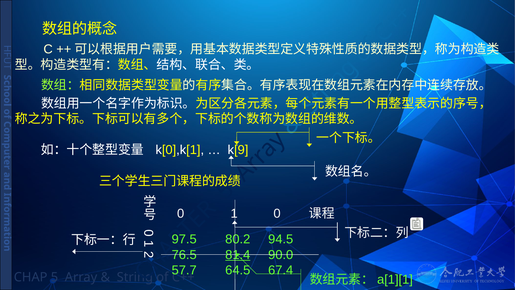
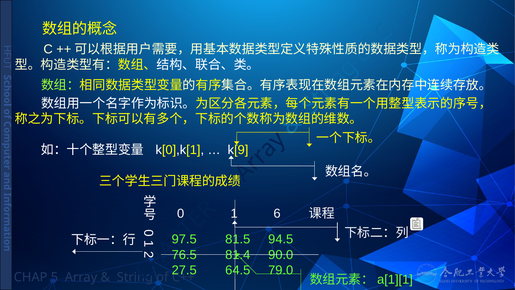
1 0: 0 -> 6
80.2: 80.2 -> 81.5
81.4 underline: present -> none
57.7: 57.7 -> 27.5
67.4: 67.4 -> 79.0
